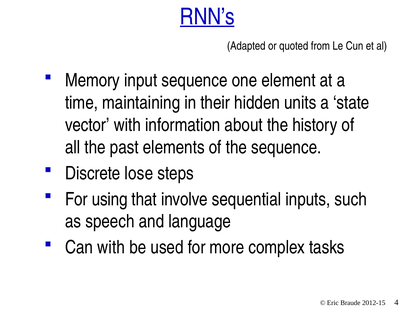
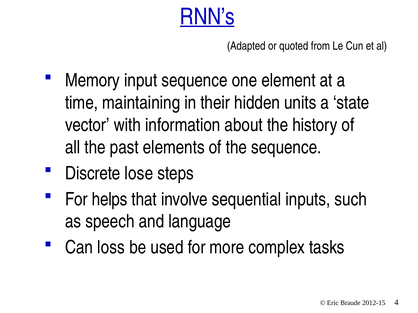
using: using -> helps
Can with: with -> loss
